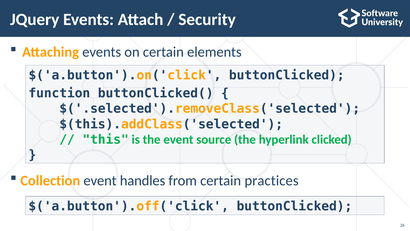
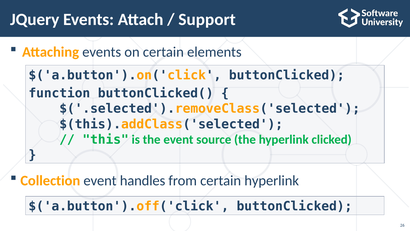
Security: Security -> Support
certain practices: practices -> hyperlink
